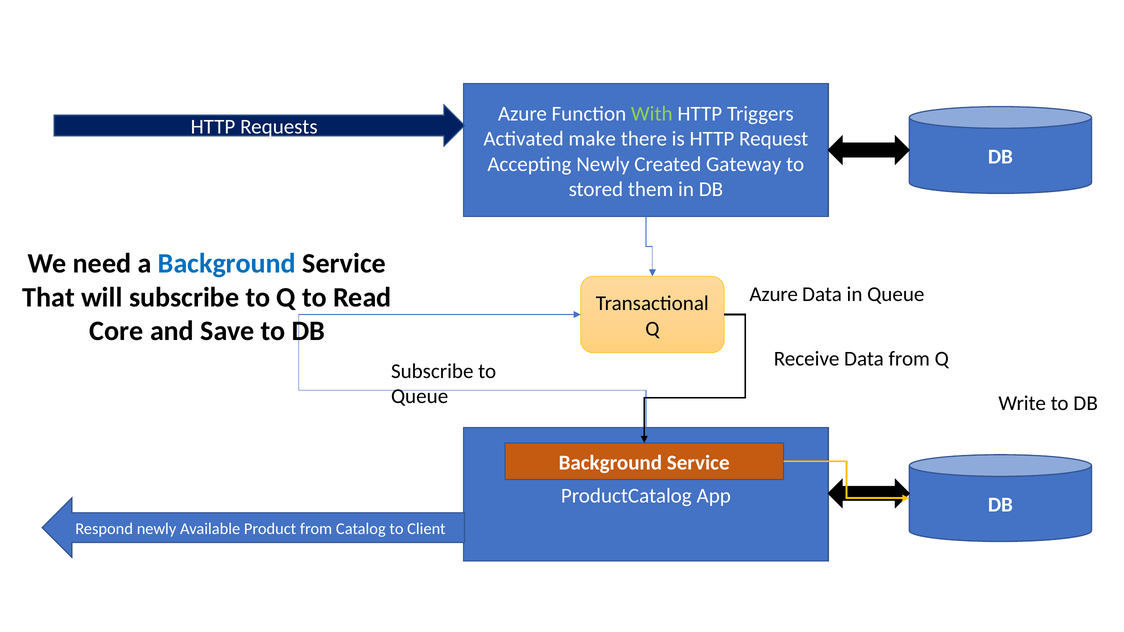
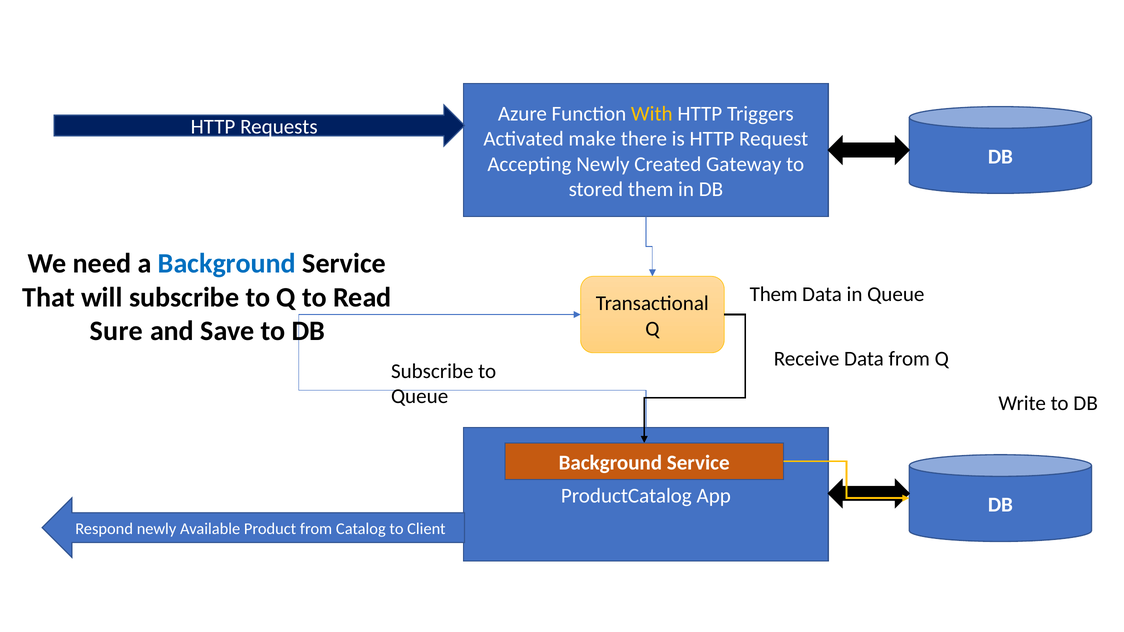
With colour: light green -> yellow
Azure at (774, 295): Azure -> Them
Core: Core -> Sure
